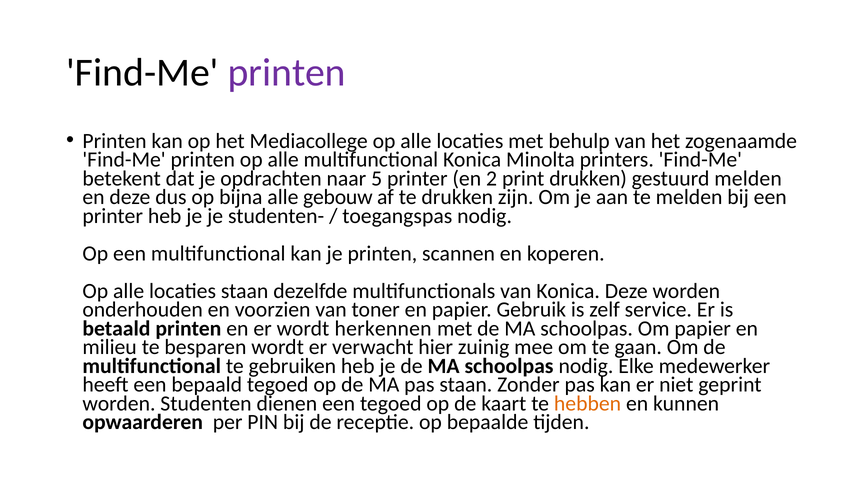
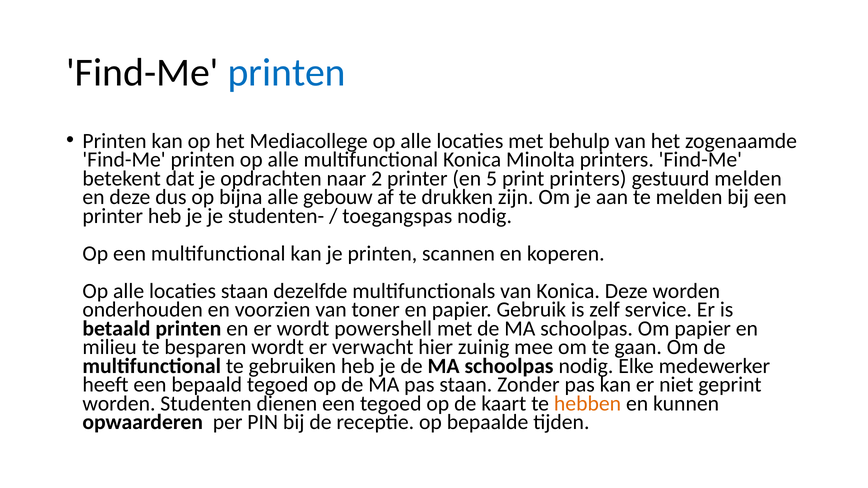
printen at (287, 73) colour: purple -> blue
5: 5 -> 2
2: 2 -> 5
print drukken: drukken -> printers
herkennen: herkennen -> powershell
